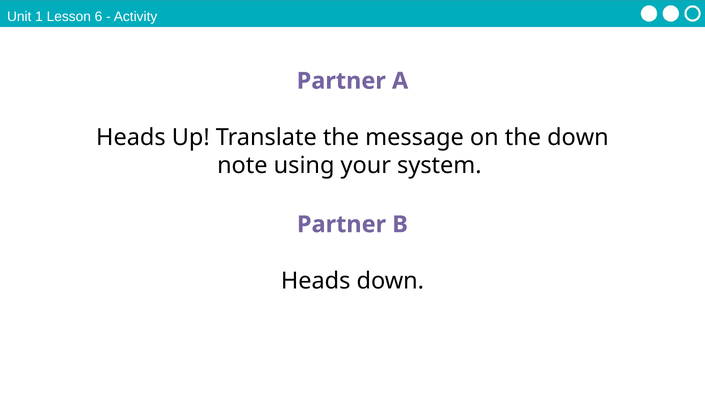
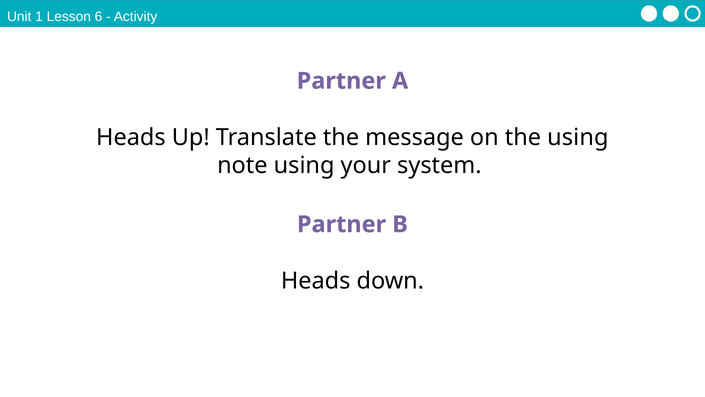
the down: down -> using
